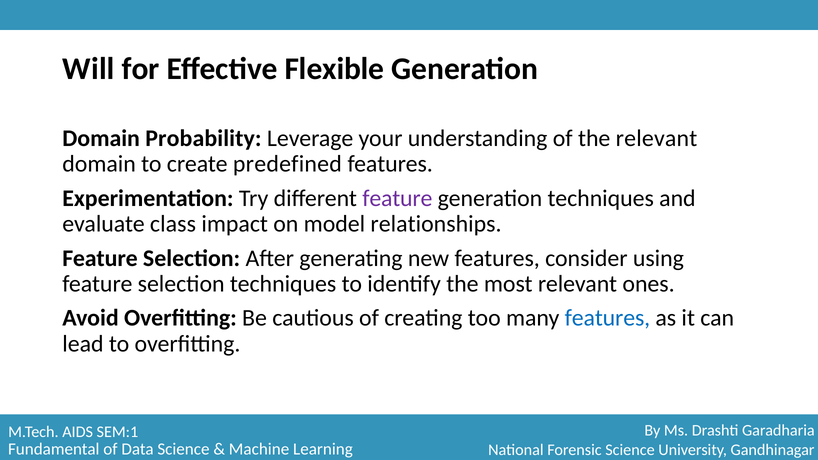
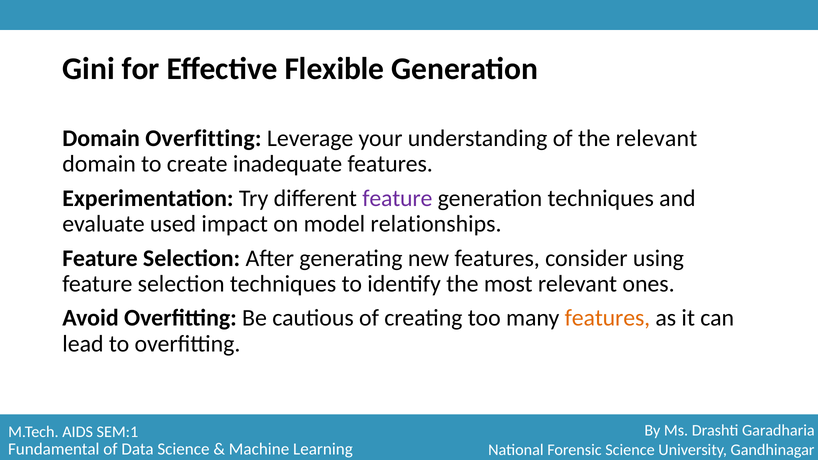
Will: Will -> Gini
Domain Probability: Probability -> Overfitting
predefined: predefined -> inadequate
class: class -> used
features at (607, 318) colour: blue -> orange
